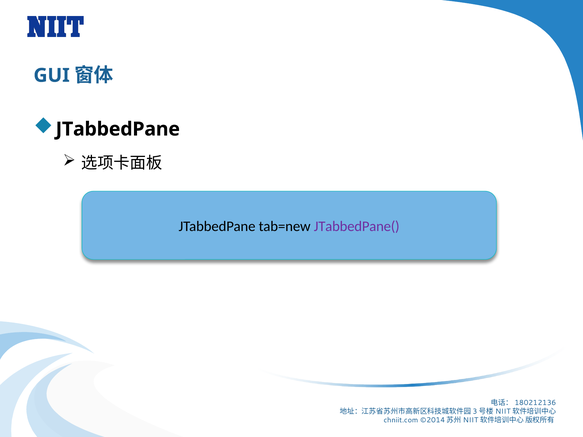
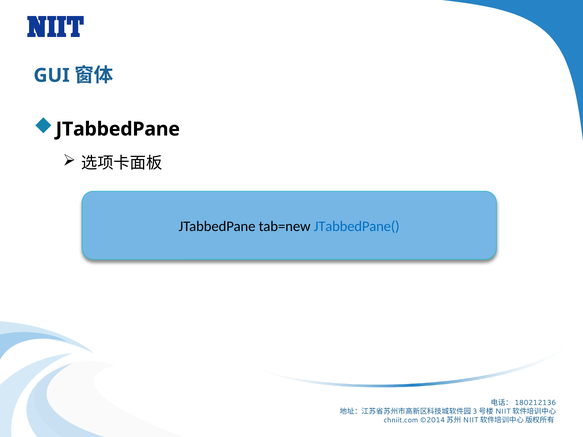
JTabbedPane( colour: purple -> blue
